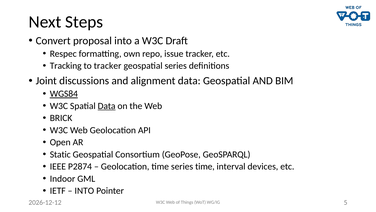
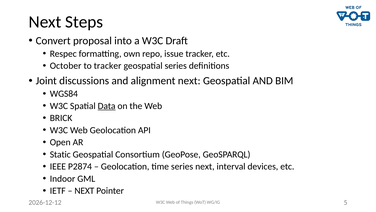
Tracking: Tracking -> October
alignment data: data -> next
WGS84 underline: present -> none
series time: time -> next
INTO at (84, 190): INTO -> NEXT
